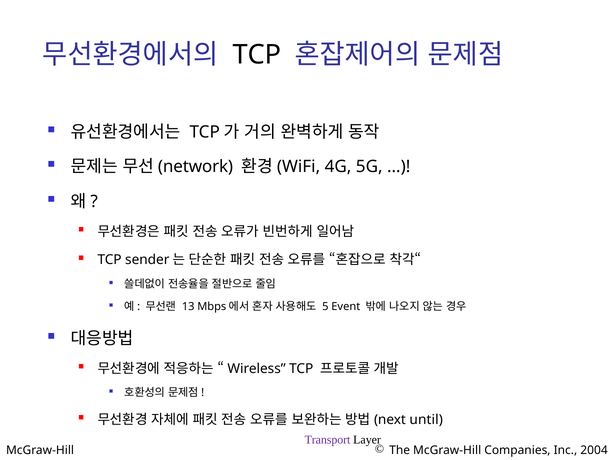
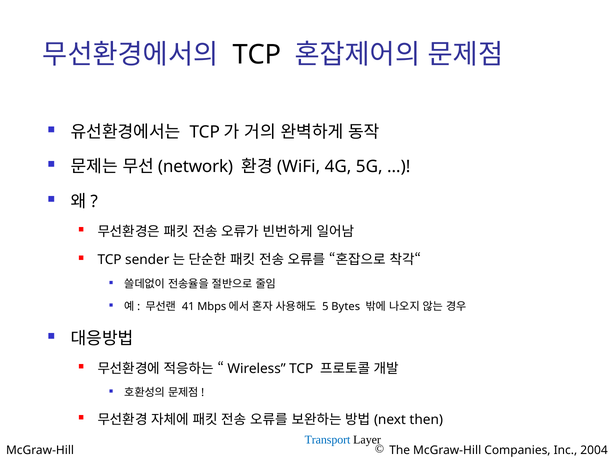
13: 13 -> 41
Event: Event -> Bytes
until: until -> then
Transport colour: purple -> blue
